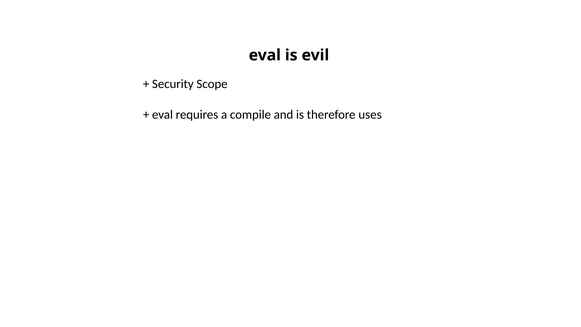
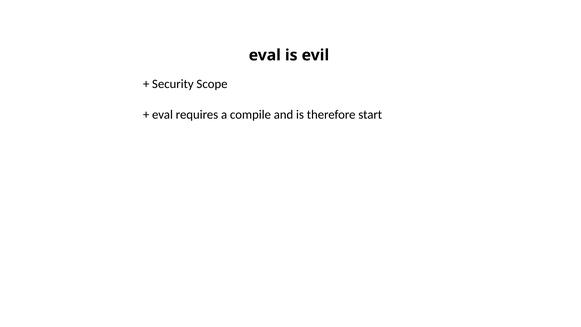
uses: uses -> start
